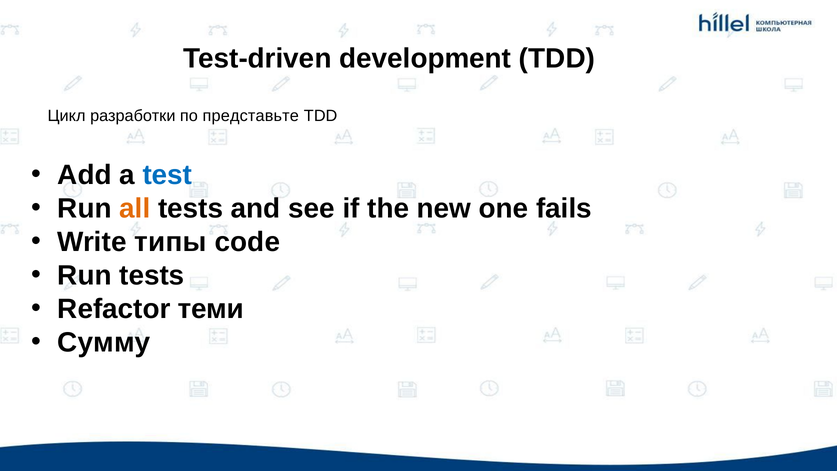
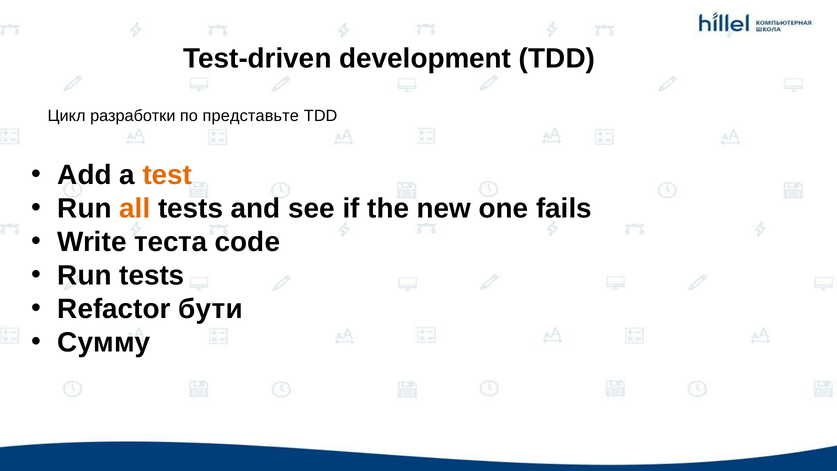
test colour: blue -> orange
типы: типы -> теста
теми: теми -> бути
